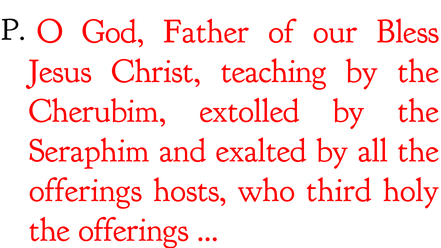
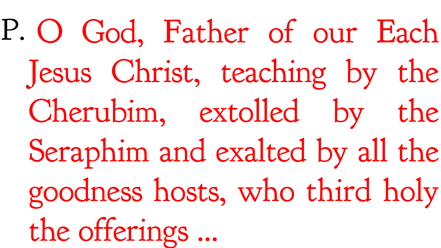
Bless: Bless -> Each
offerings at (86, 190): offerings -> goodness
